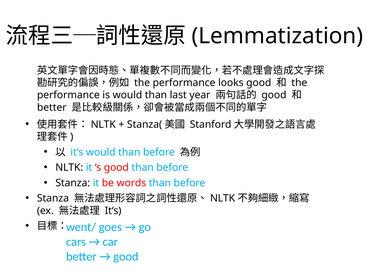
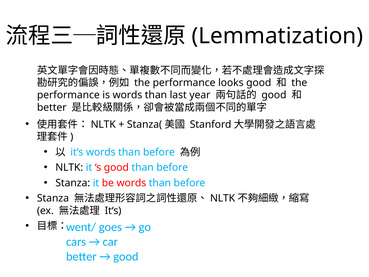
is would: would -> words
it’s would: would -> words
